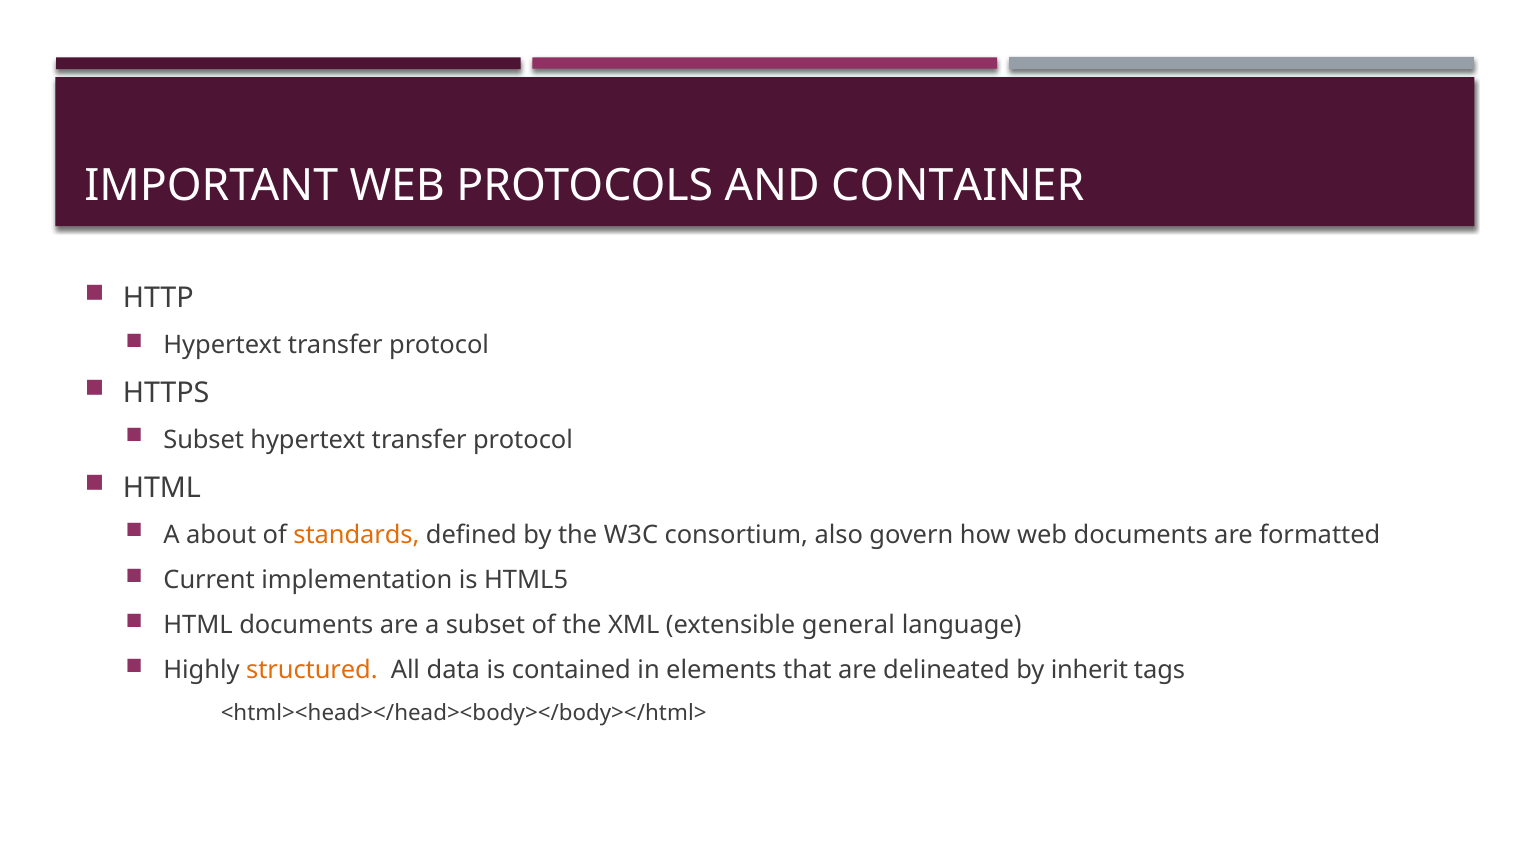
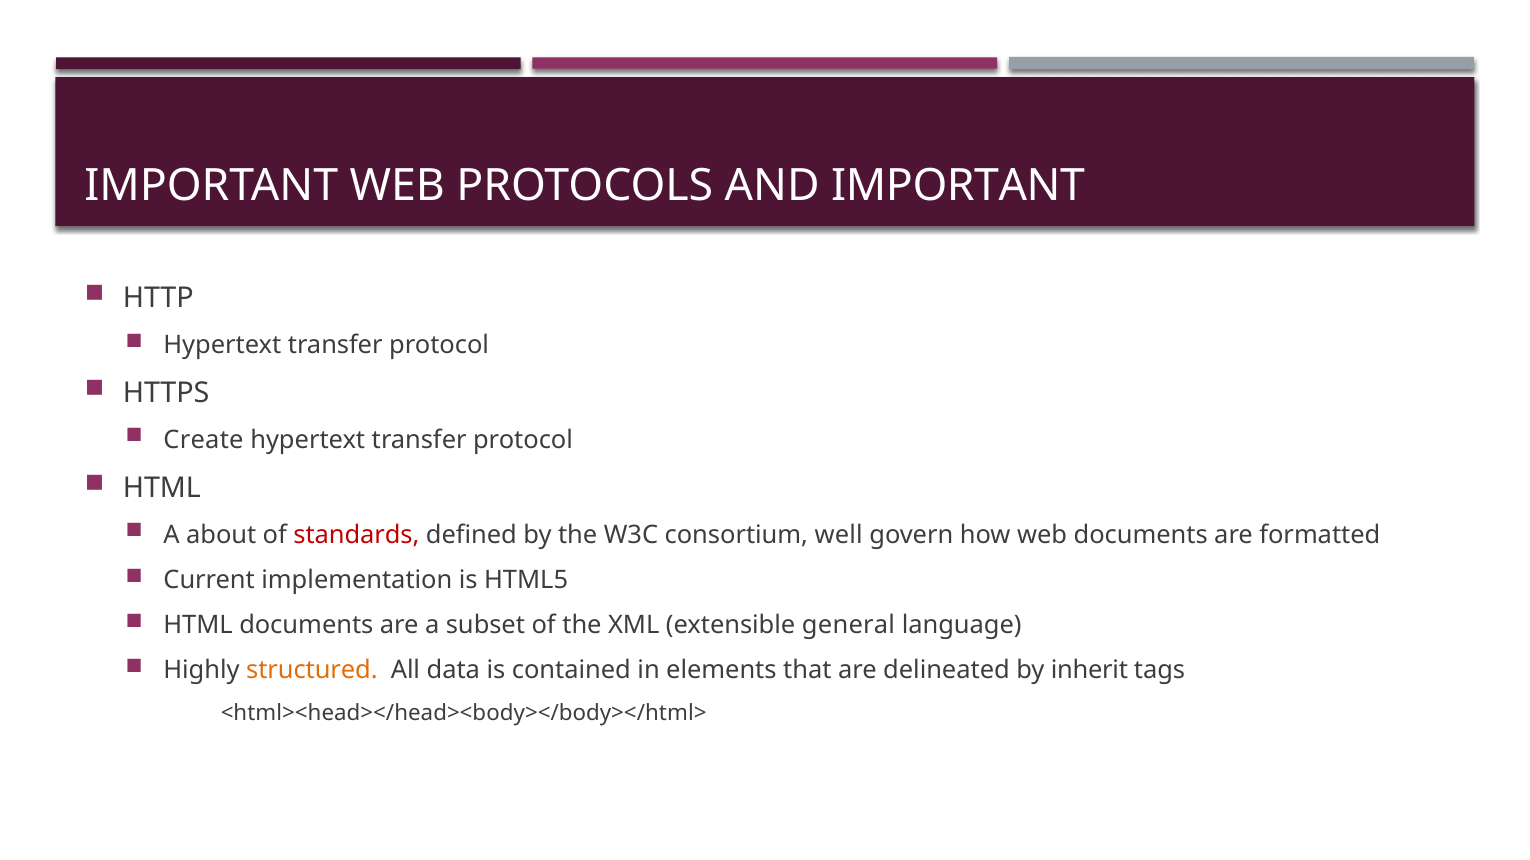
AND CONTAINER: CONTAINER -> IMPORTANT
Subset at (204, 440): Subset -> Create
standards colour: orange -> red
also: also -> well
